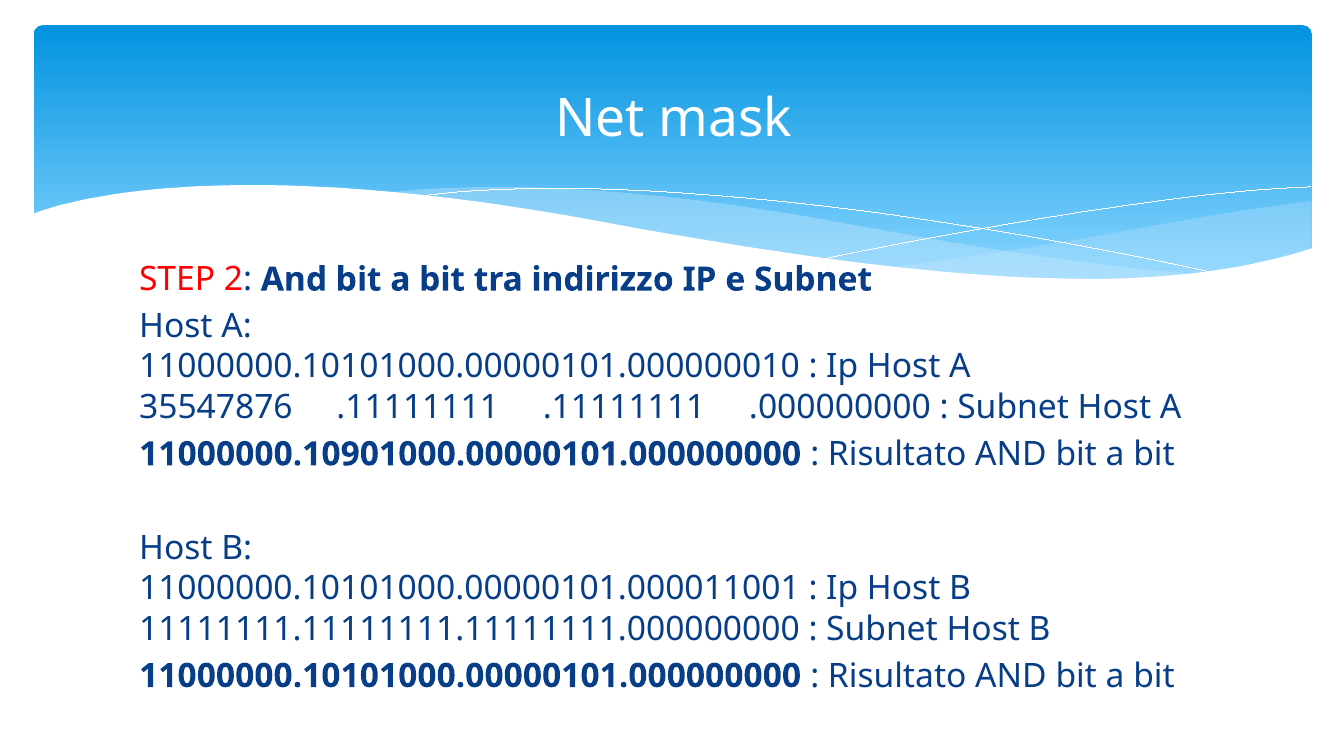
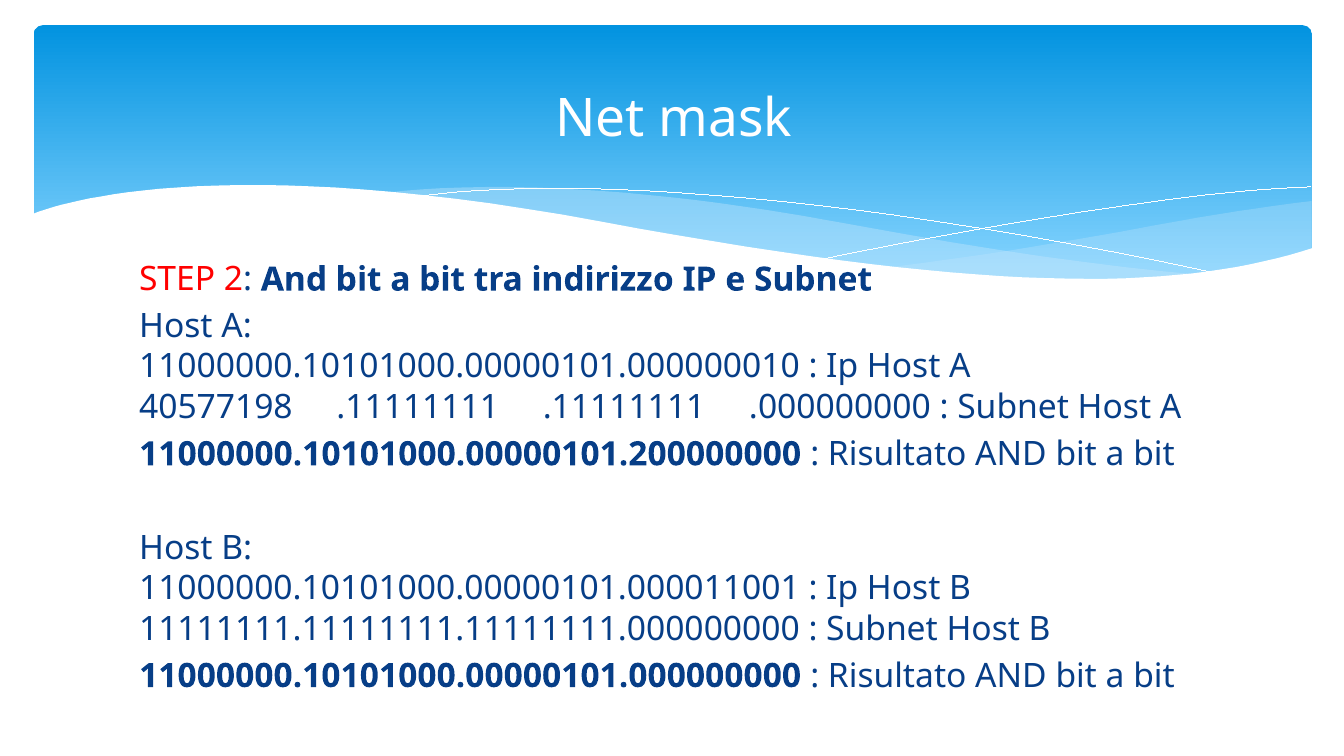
35547876: 35547876 -> 40577198
11000000.10901000.00000101.000000000: 11000000.10901000.00000101.000000000 -> 11000000.10101000.00000101.200000000
